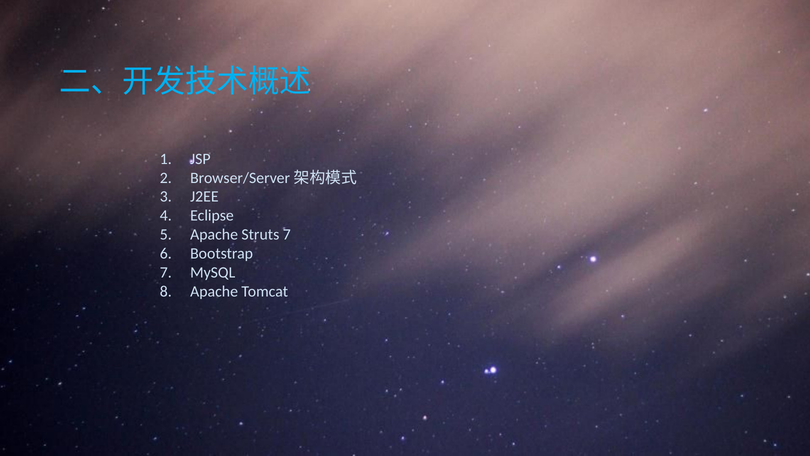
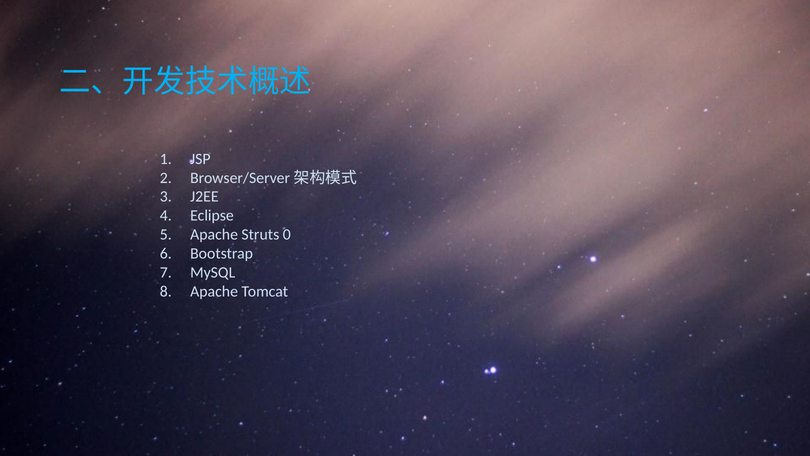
Struts 7: 7 -> 0
